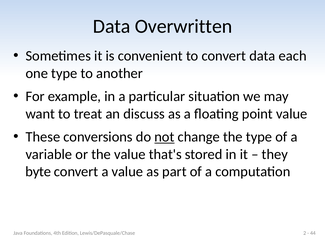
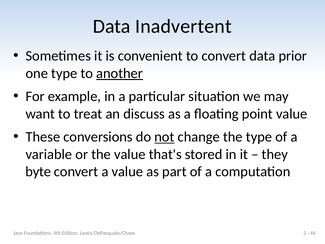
Overwritten: Overwritten -> Inadvertent
each: each -> prior
another underline: none -> present
